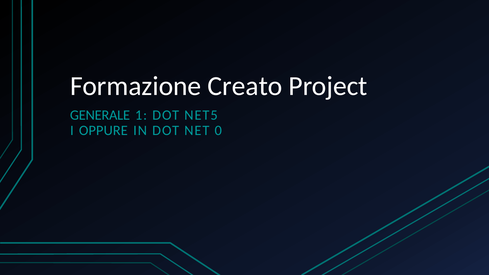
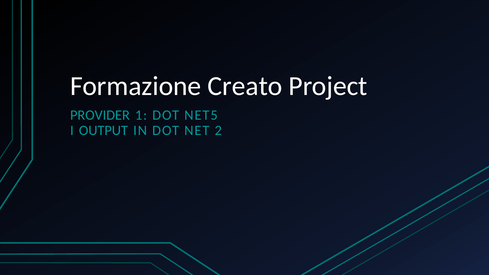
GENERALE: GENERALE -> PROVIDER
OPPURE: OPPURE -> OUTPUT
0: 0 -> 2
